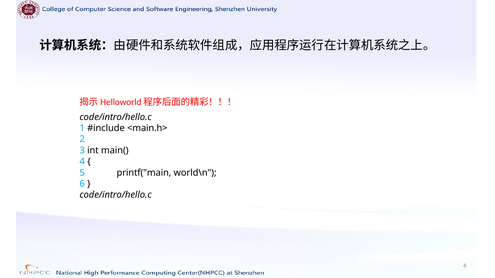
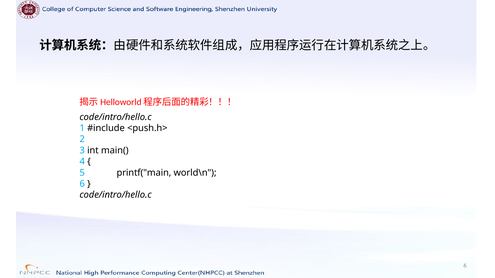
<main.h>: <main.h> -> <push.h>
